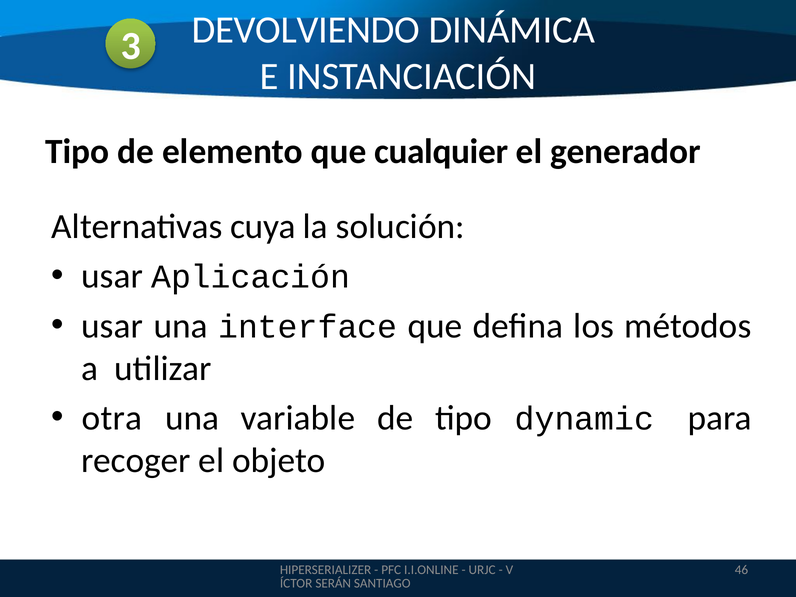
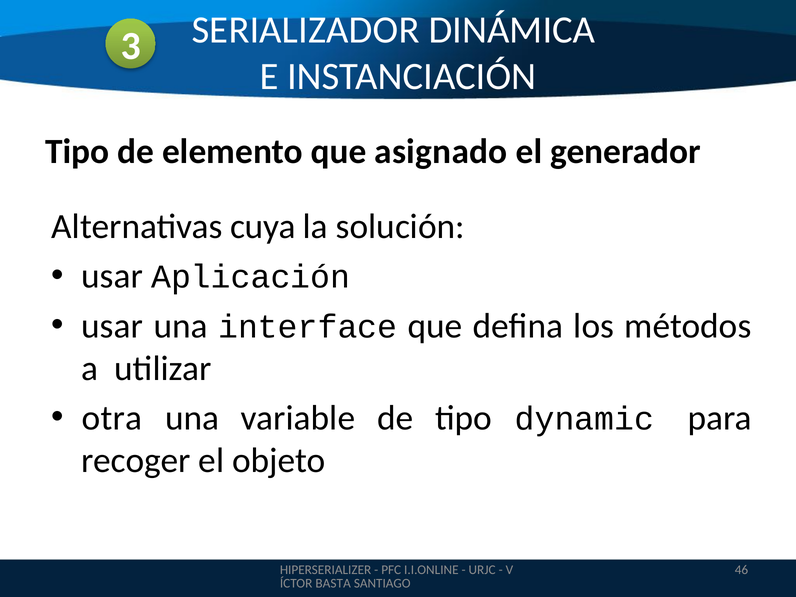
DEVOLVIENDO: DEVOLVIENDO -> SERIALIZADOR
cualquier: cualquier -> asignado
SERÁN: SERÁN -> BASTA
